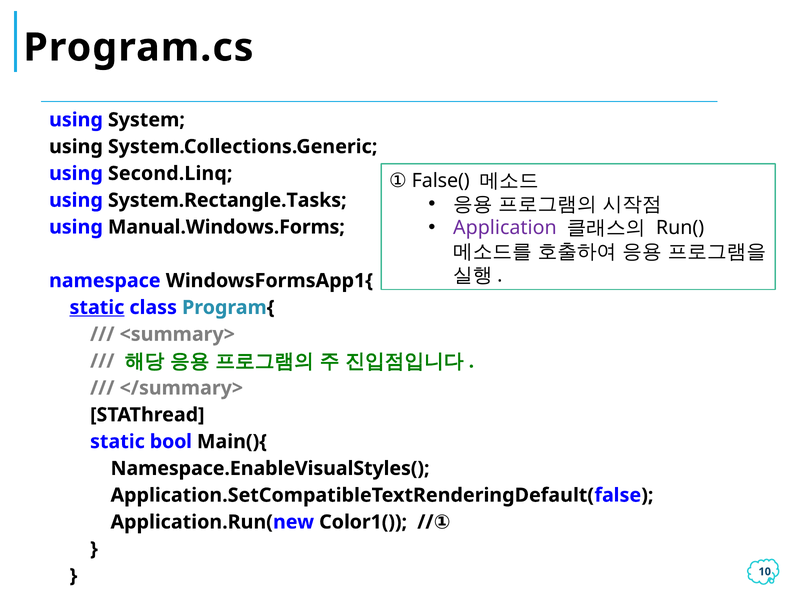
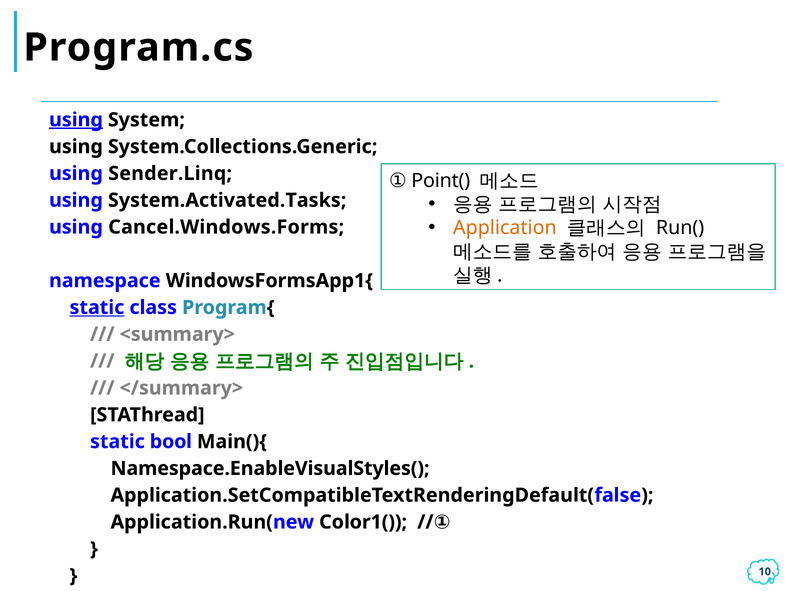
using at (76, 120) underline: none -> present
Second.Linq: Second.Linq -> Sender.Linq
False(: False( -> Point(
System.Rectangle.Tasks: System.Rectangle.Tasks -> System.Activated.Tasks
Application colour: purple -> orange
Manual.Windows.Forms: Manual.Windows.Forms -> Cancel.Windows.Forms
